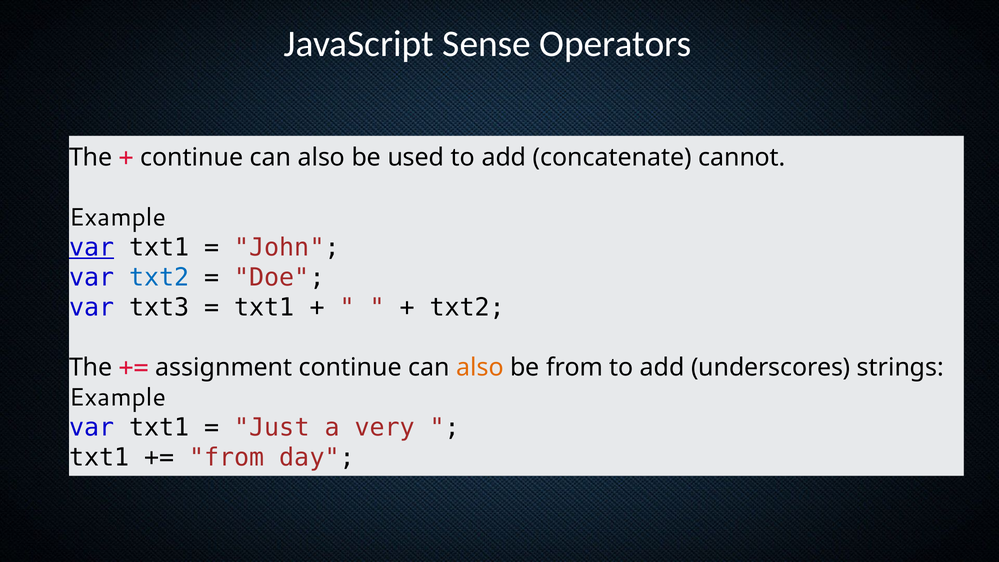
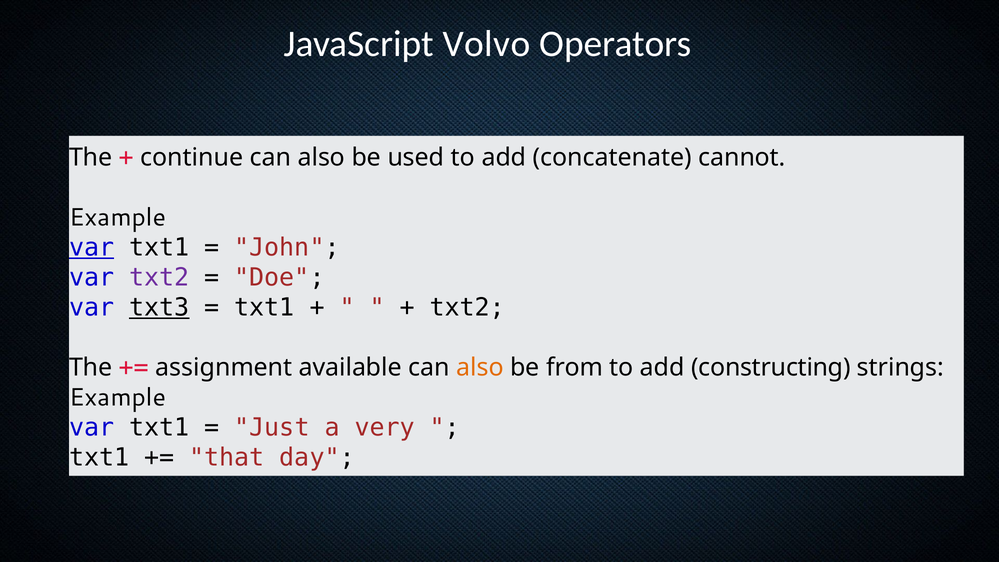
Sense: Sense -> Volvo
txt2 at (159, 278) colour: blue -> purple
txt3 underline: none -> present
assignment continue: continue -> available
underscores: underscores -> constructing
from at (227, 457): from -> that
